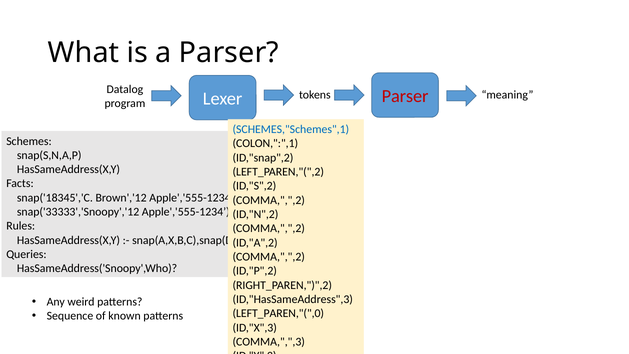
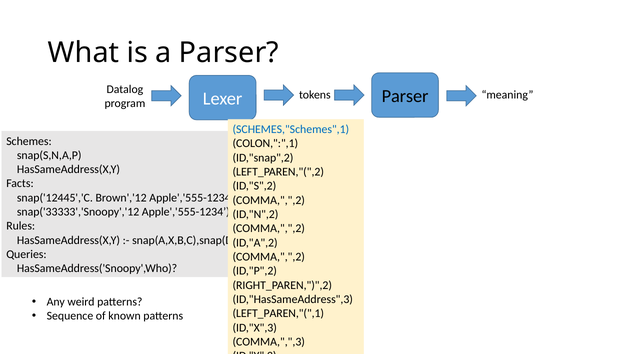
Parser at (405, 96) colour: red -> black
snap('18345','C: snap('18345','C -> snap('12445','C
LEFT_PAREN,"(",0: LEFT_PAREN,"(",0 -> LEFT_PAREN,"(",1
